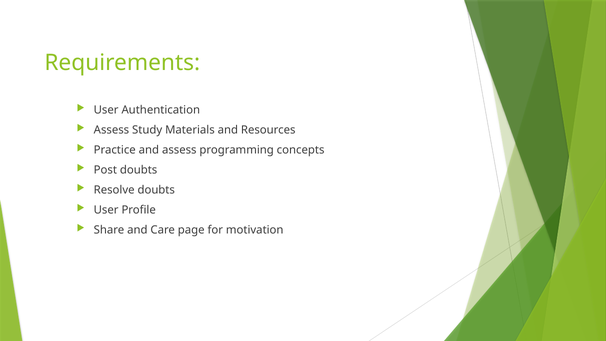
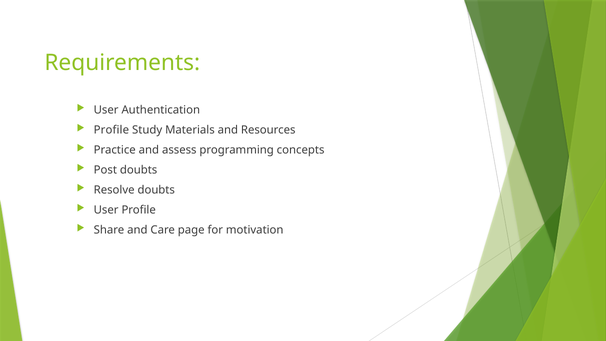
Assess at (111, 130): Assess -> Profile
